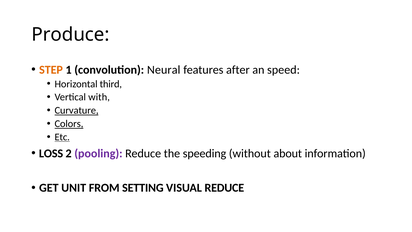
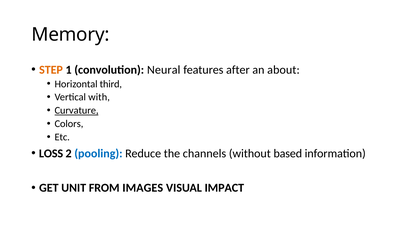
Produce: Produce -> Memory
speed: speed -> about
Colors underline: present -> none
Etc underline: present -> none
pooling colour: purple -> blue
speeding: speeding -> channels
about: about -> based
SETTING: SETTING -> IMAGES
VISUAL REDUCE: REDUCE -> IMPACT
